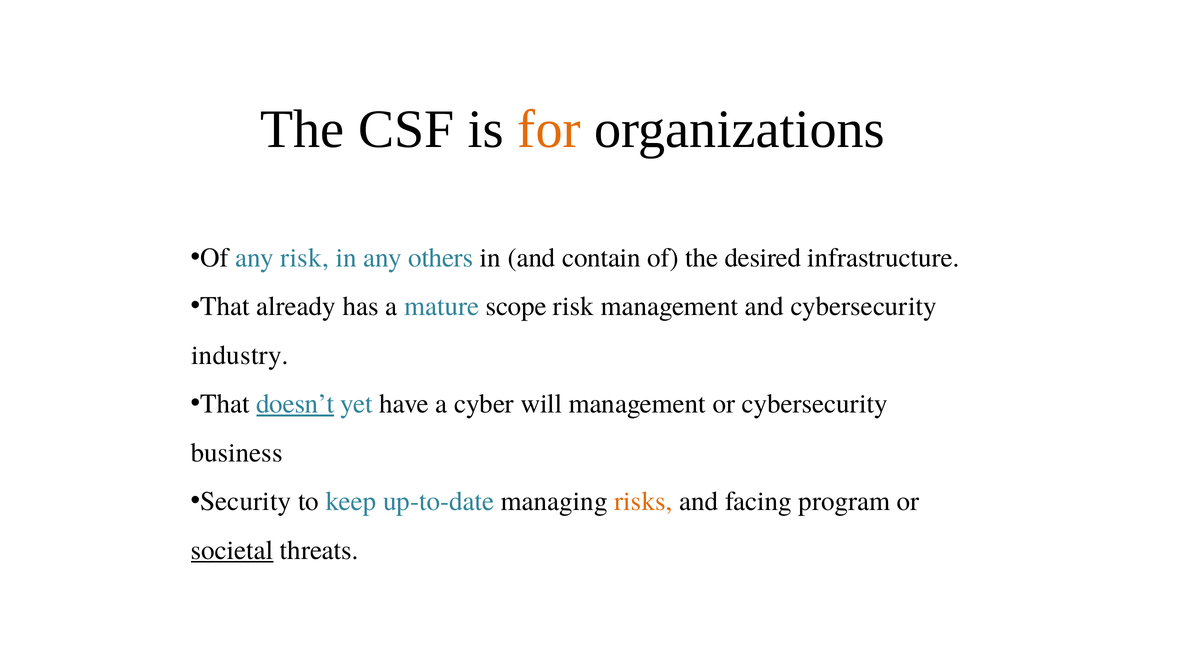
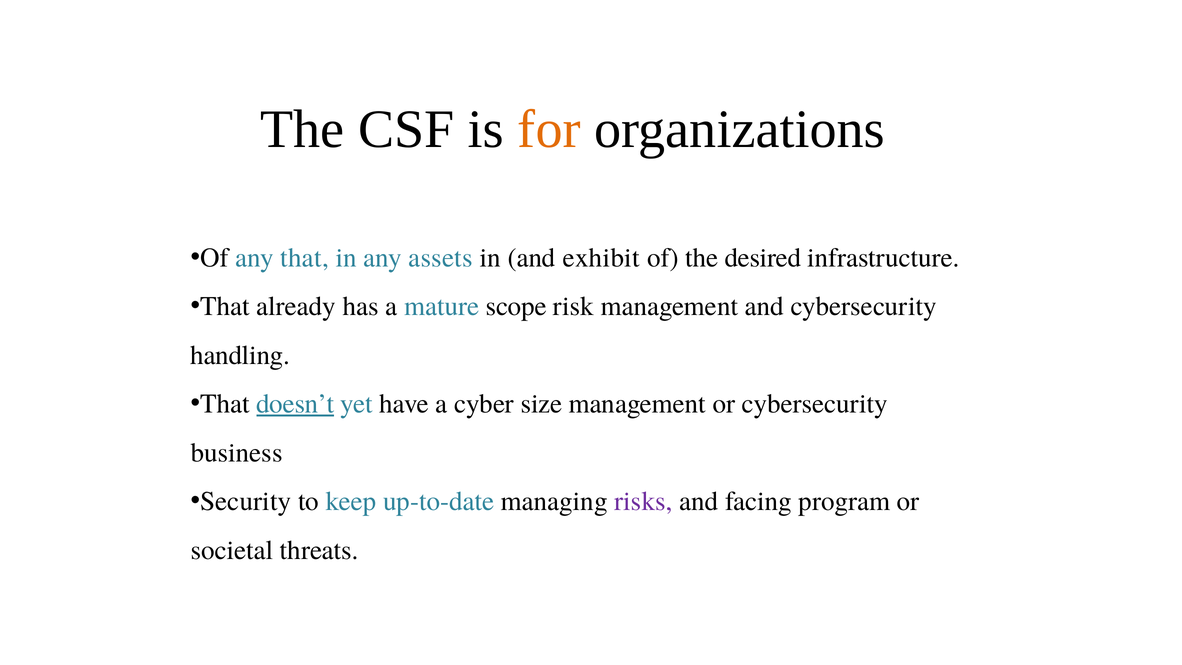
any risk: risk -> that
others: others -> assets
contain: contain -> exhibit
industry: industry -> handling
will: will -> size
risks colour: orange -> purple
societal underline: present -> none
